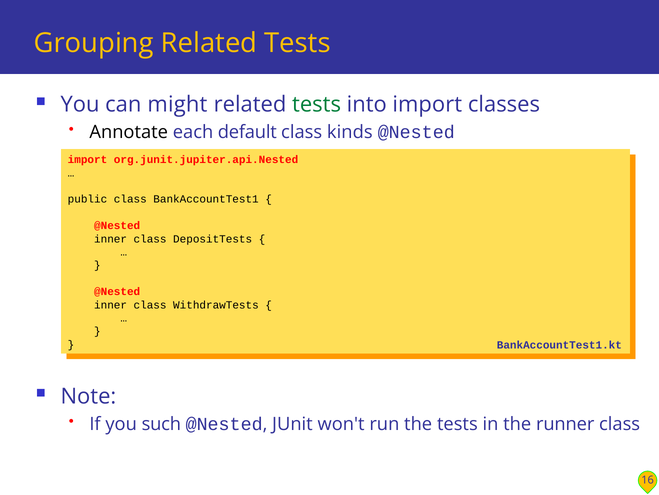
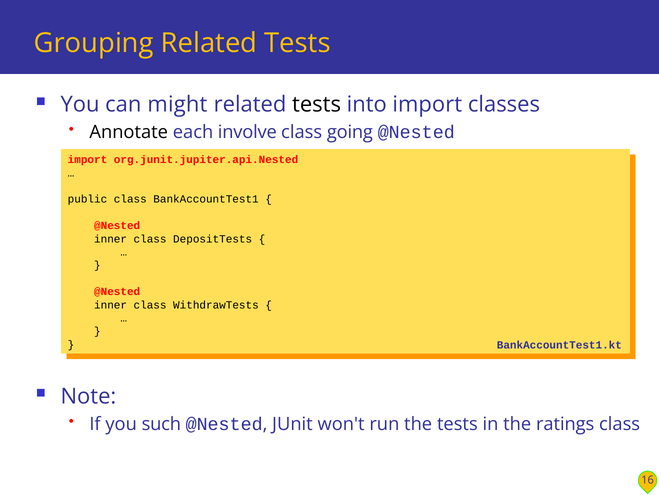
tests at (317, 104) colour: green -> black
default: default -> involve
kinds: kinds -> going
runner: runner -> ratings
